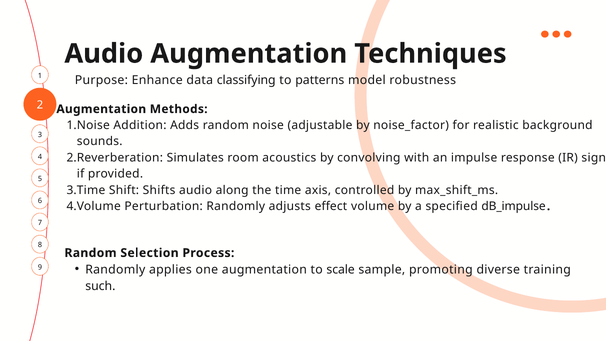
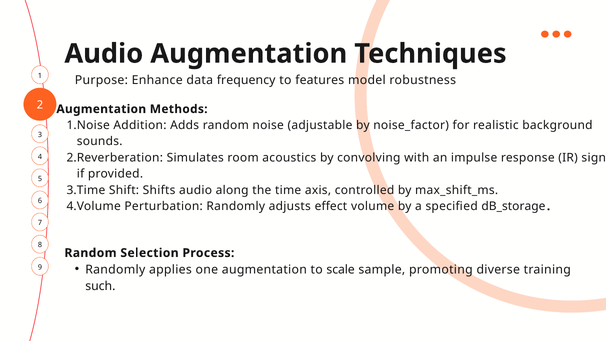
classifying: classifying -> frequency
patterns: patterns -> features
dB_impulse: dB_impulse -> dB_storage
